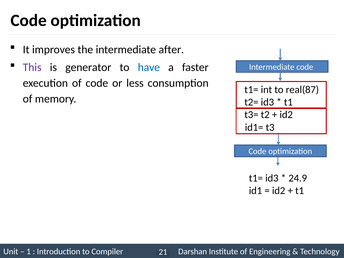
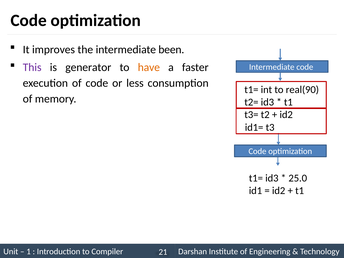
after: after -> been
have colour: blue -> orange
real(87: real(87 -> real(90
24.9: 24.9 -> 25.0
